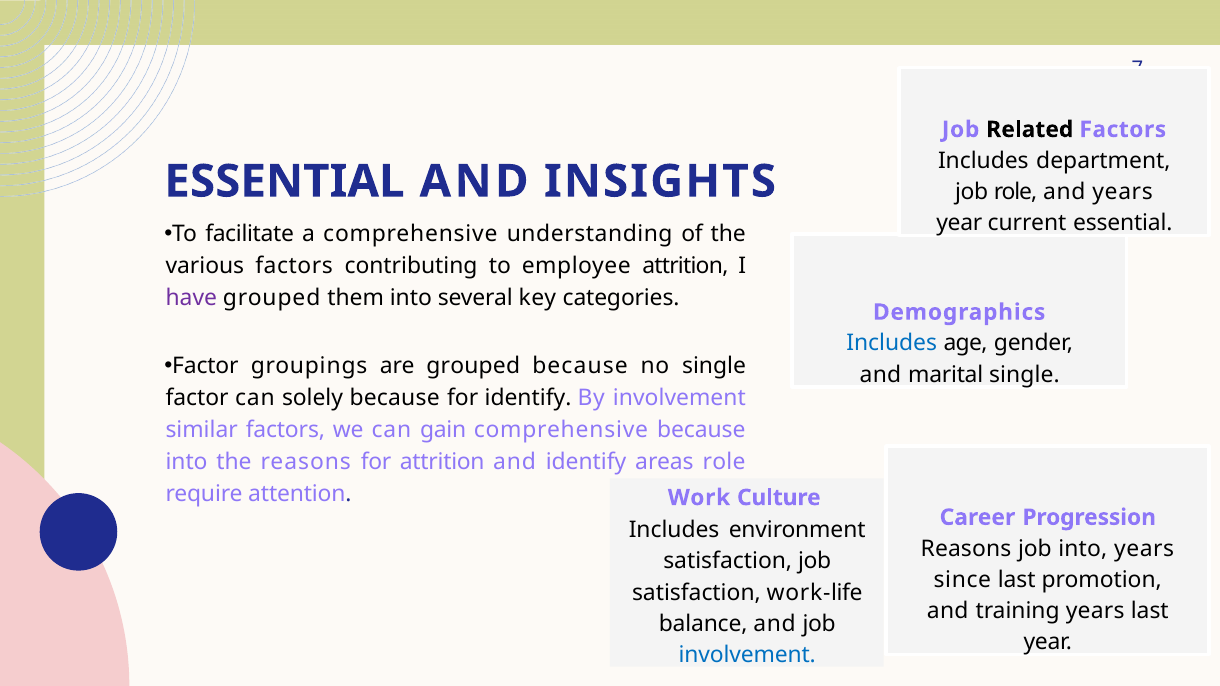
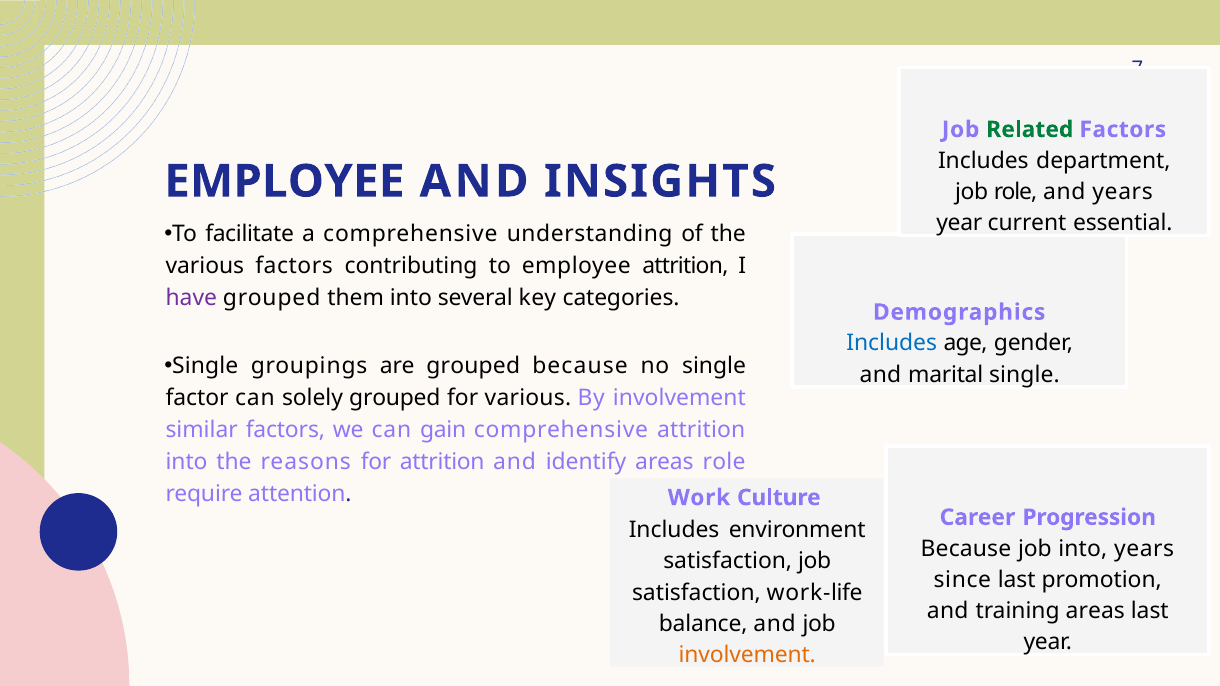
Related colour: black -> green
ESSENTIAL at (284, 182): ESSENTIAL -> EMPLOYEE
Factor at (205, 366): Factor -> Single
solely because: because -> grouped
for identify: identify -> various
comprehensive because: because -> attrition
Reasons at (966, 549): Reasons -> Because
training years: years -> areas
involvement at (747, 655) colour: blue -> orange
